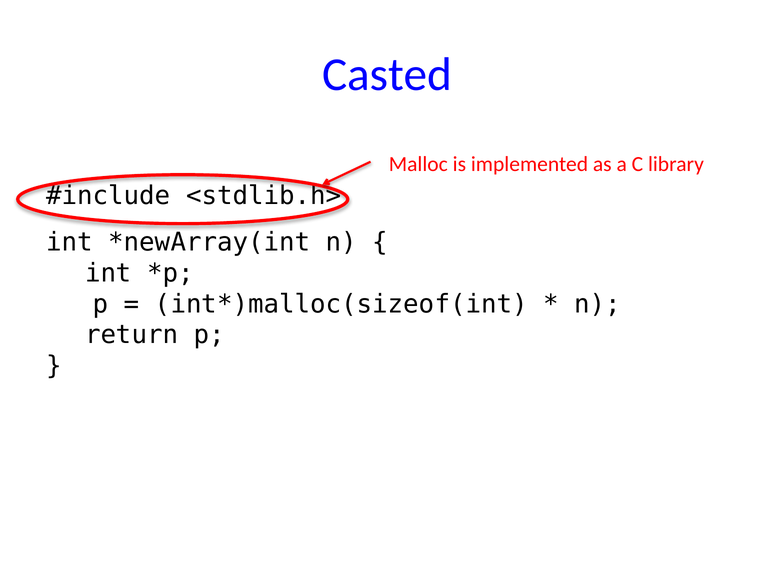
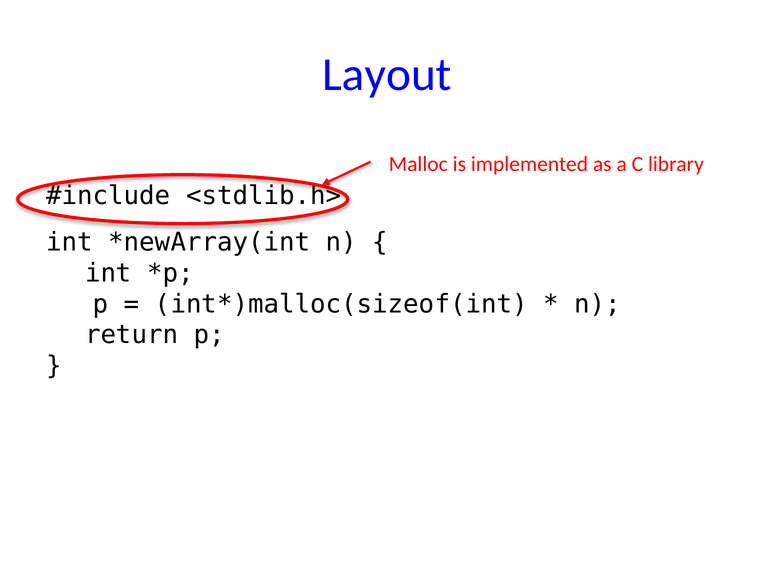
Casted: Casted -> Layout
